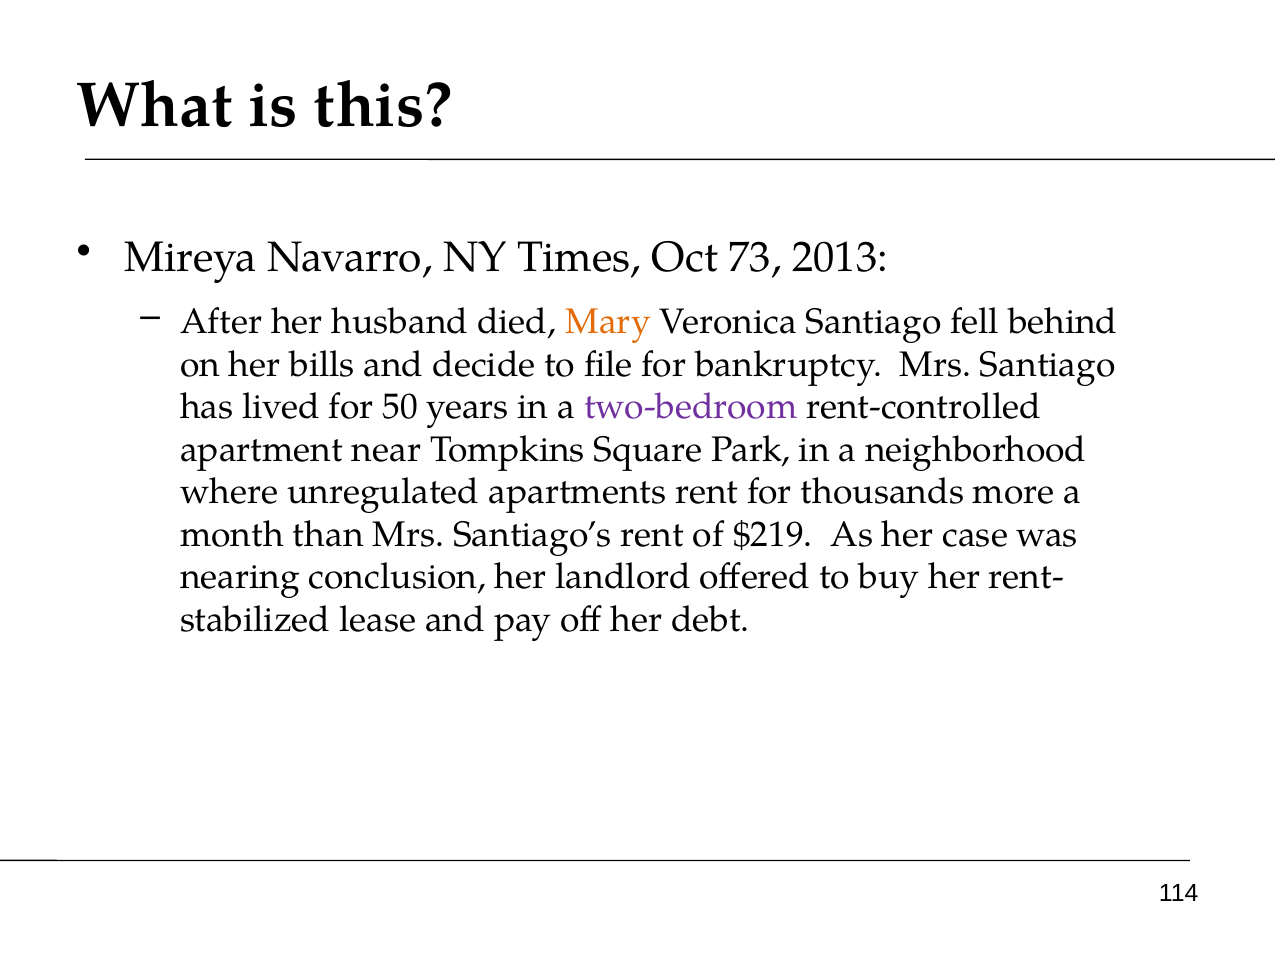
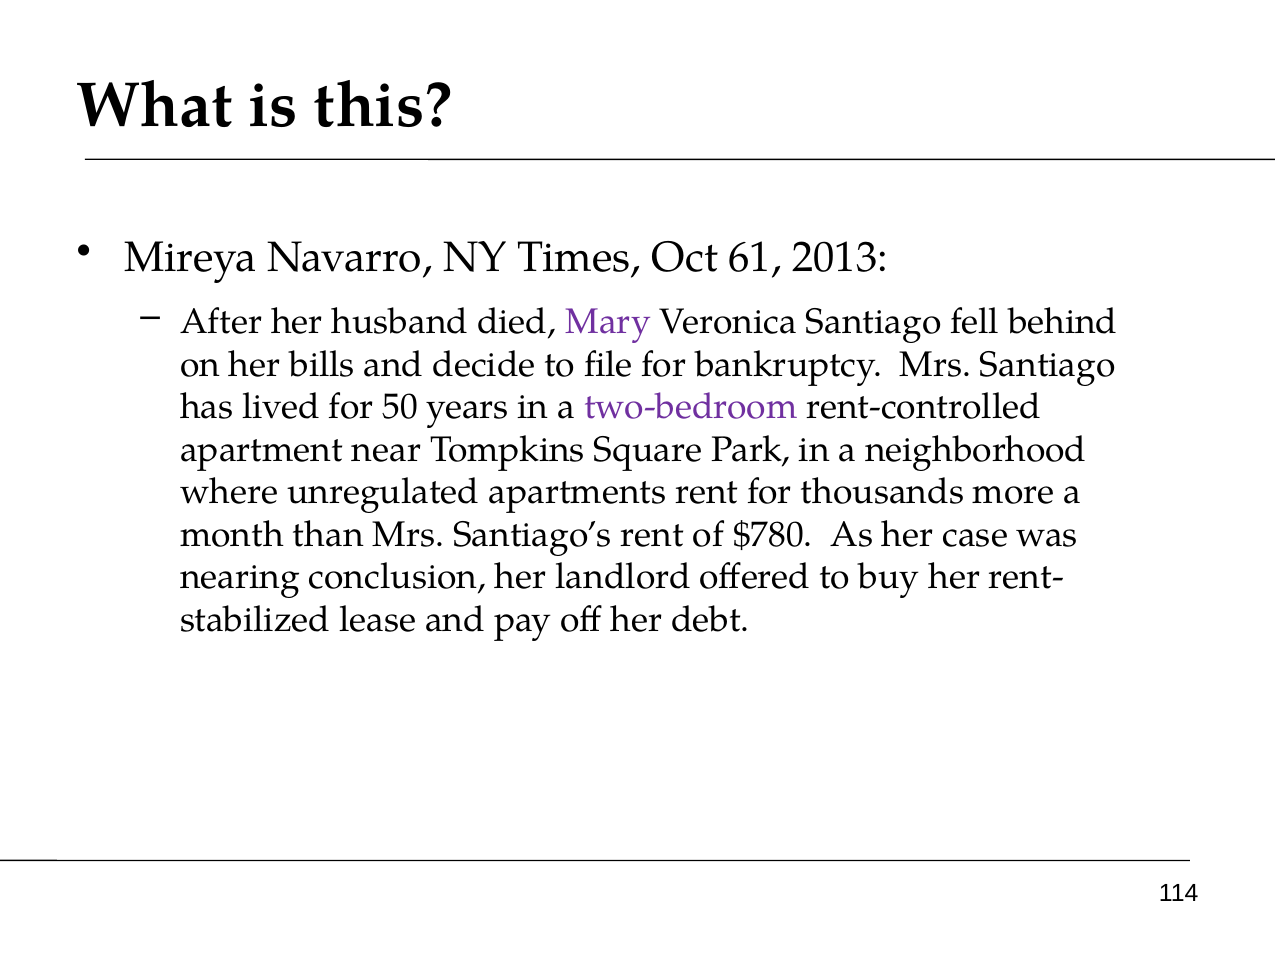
73: 73 -> 61
Mary colour: orange -> purple
$219: $219 -> $780
